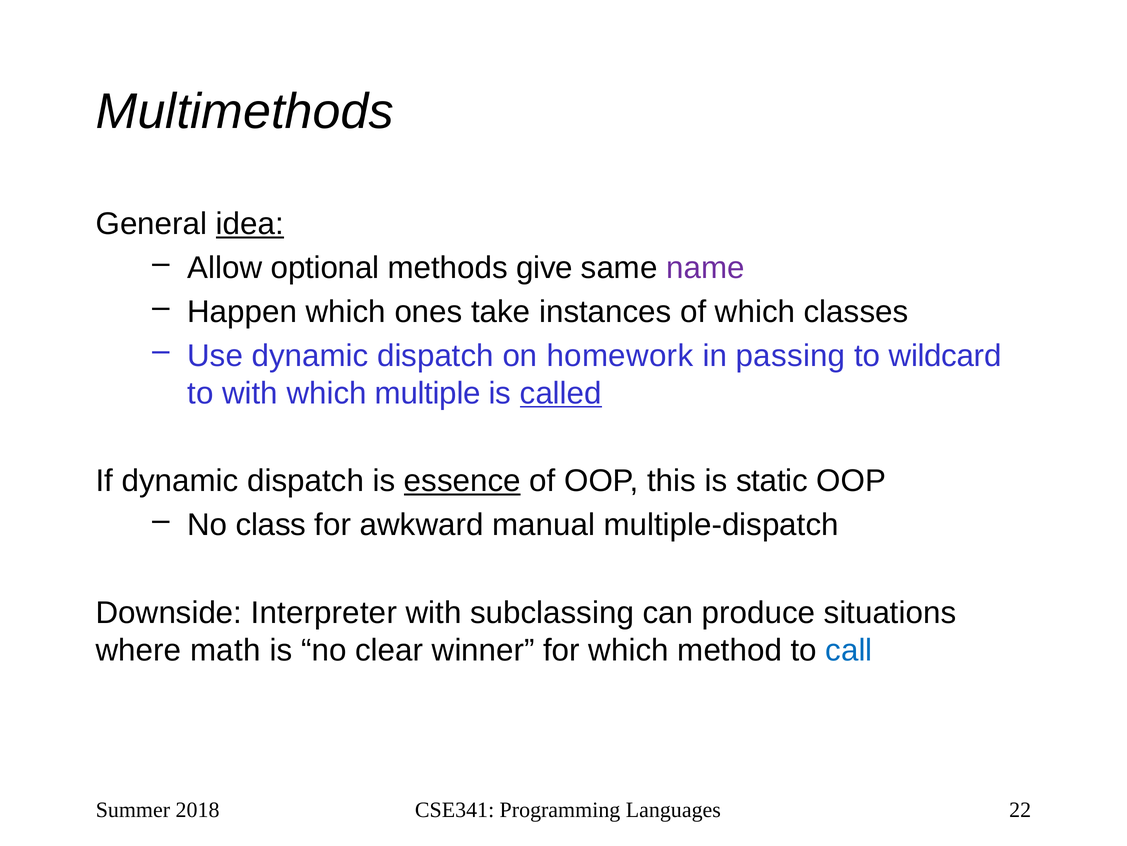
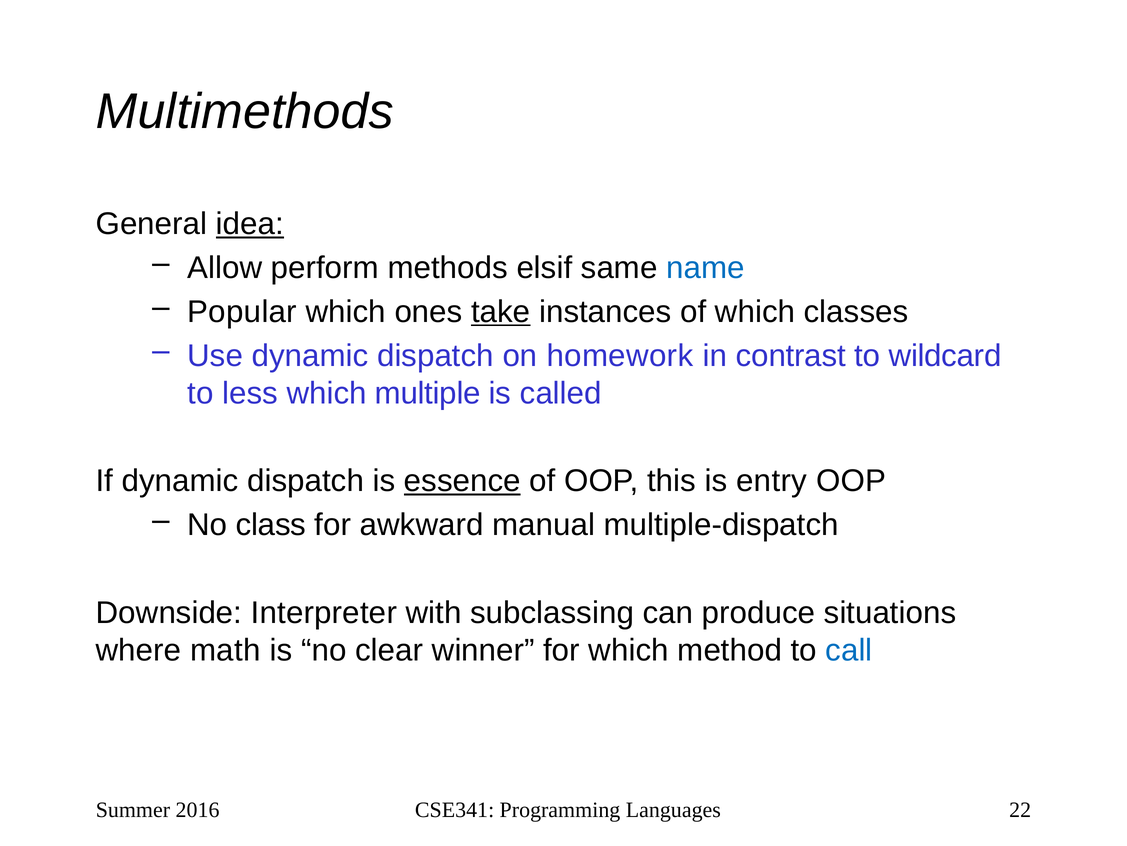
optional: optional -> perform
give: give -> elsif
name colour: purple -> blue
Happen: Happen -> Popular
take underline: none -> present
passing: passing -> contrast
to with: with -> less
called underline: present -> none
static: static -> entry
2018: 2018 -> 2016
